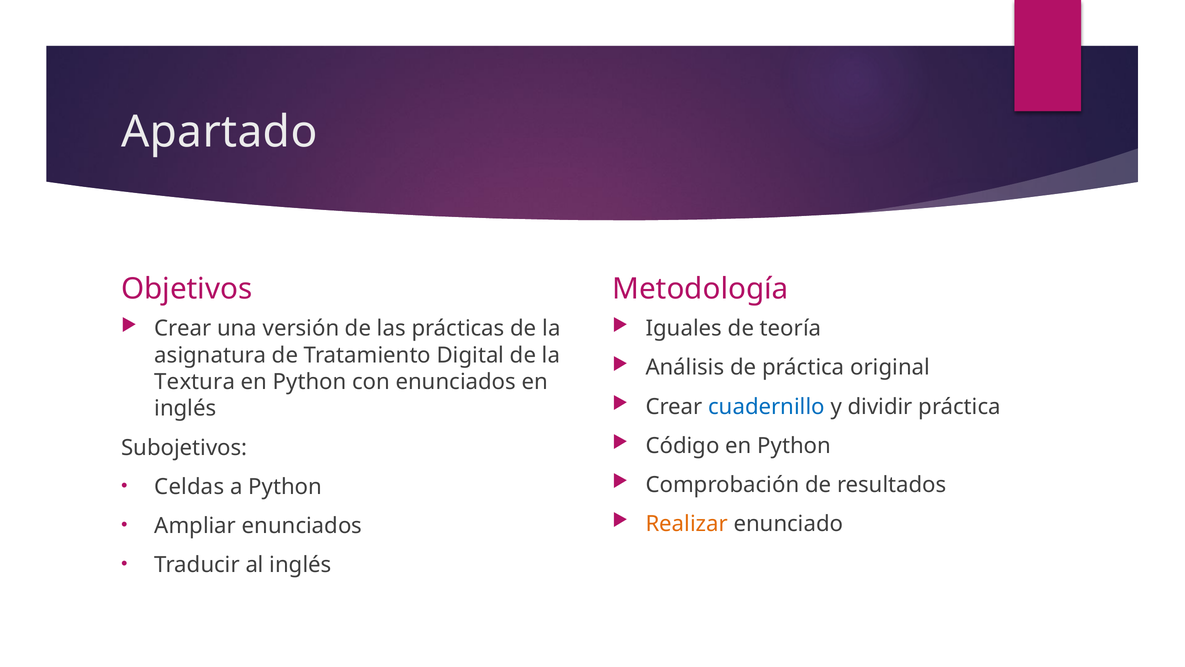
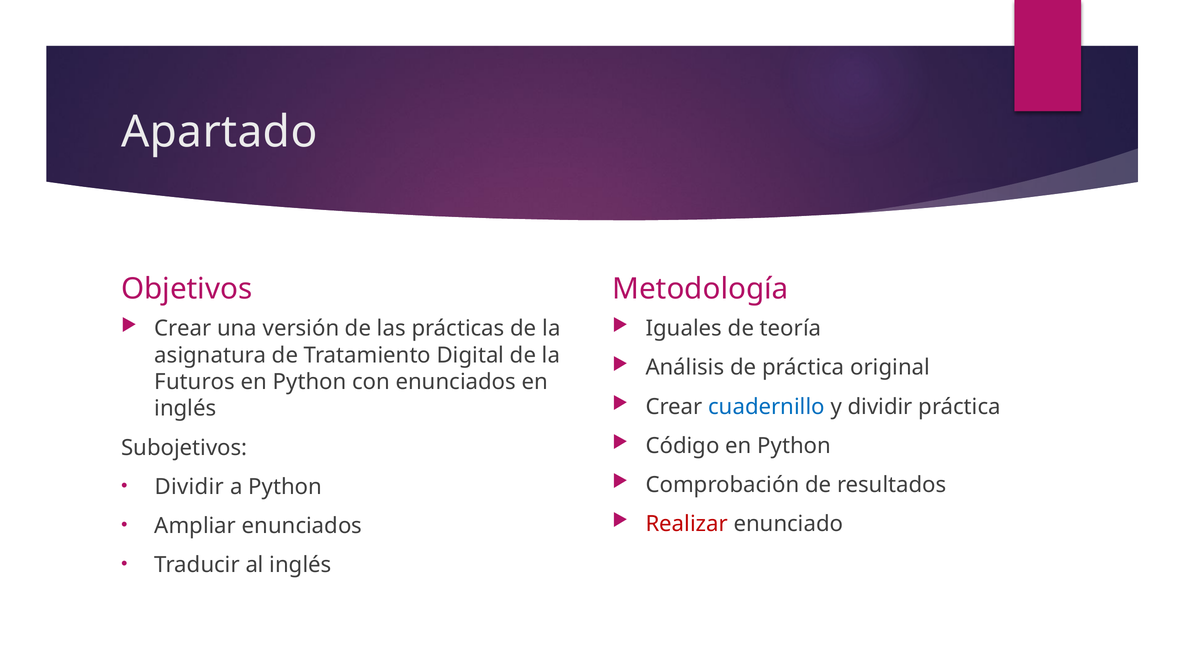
Textura: Textura -> Futuros
Celdas at (189, 486): Celdas -> Dividir
Realizar colour: orange -> red
